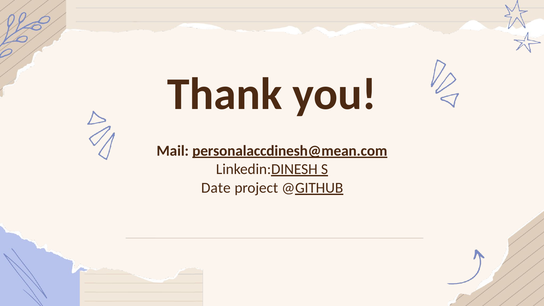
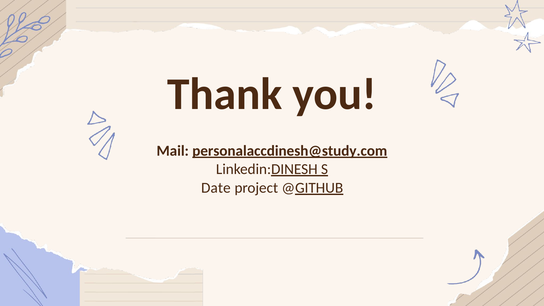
personalaccdinesh@mean.com: personalaccdinesh@mean.com -> personalaccdinesh@study.com
